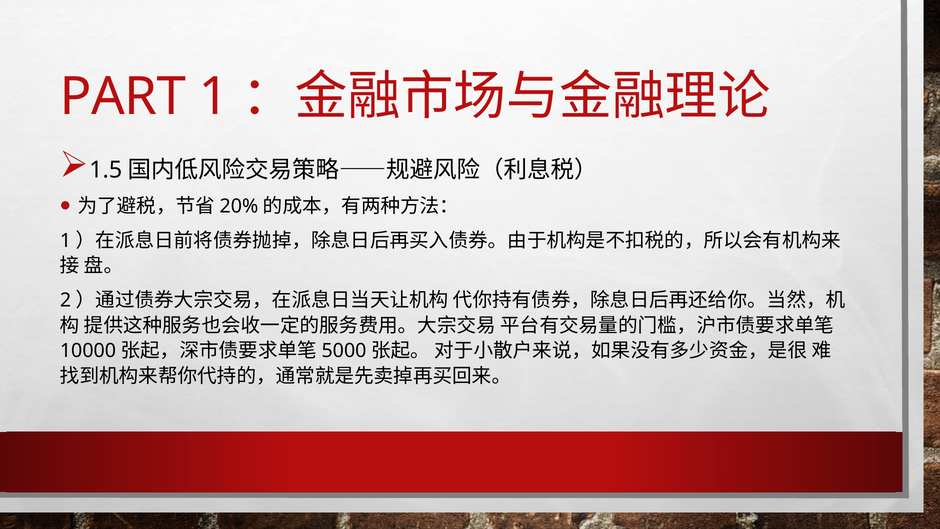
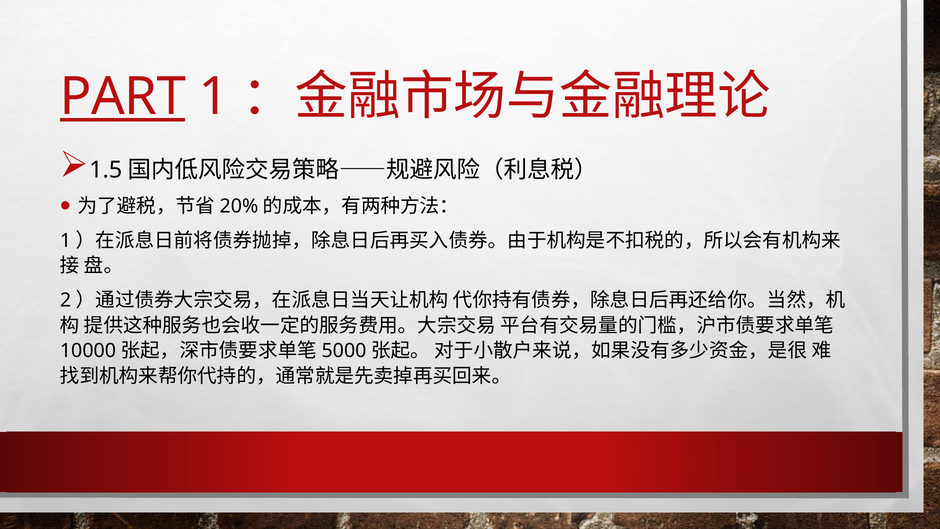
PART underline: none -> present
